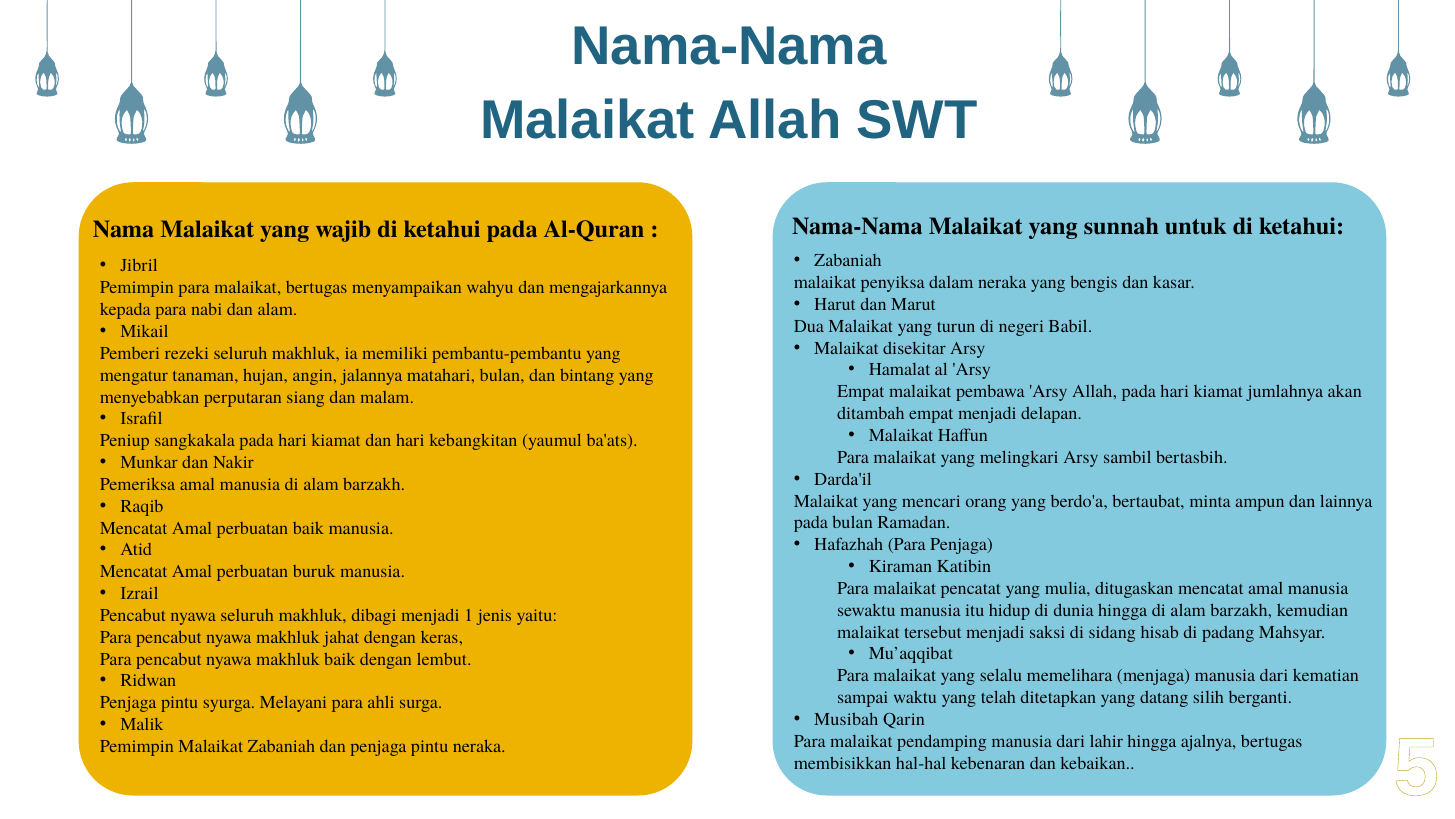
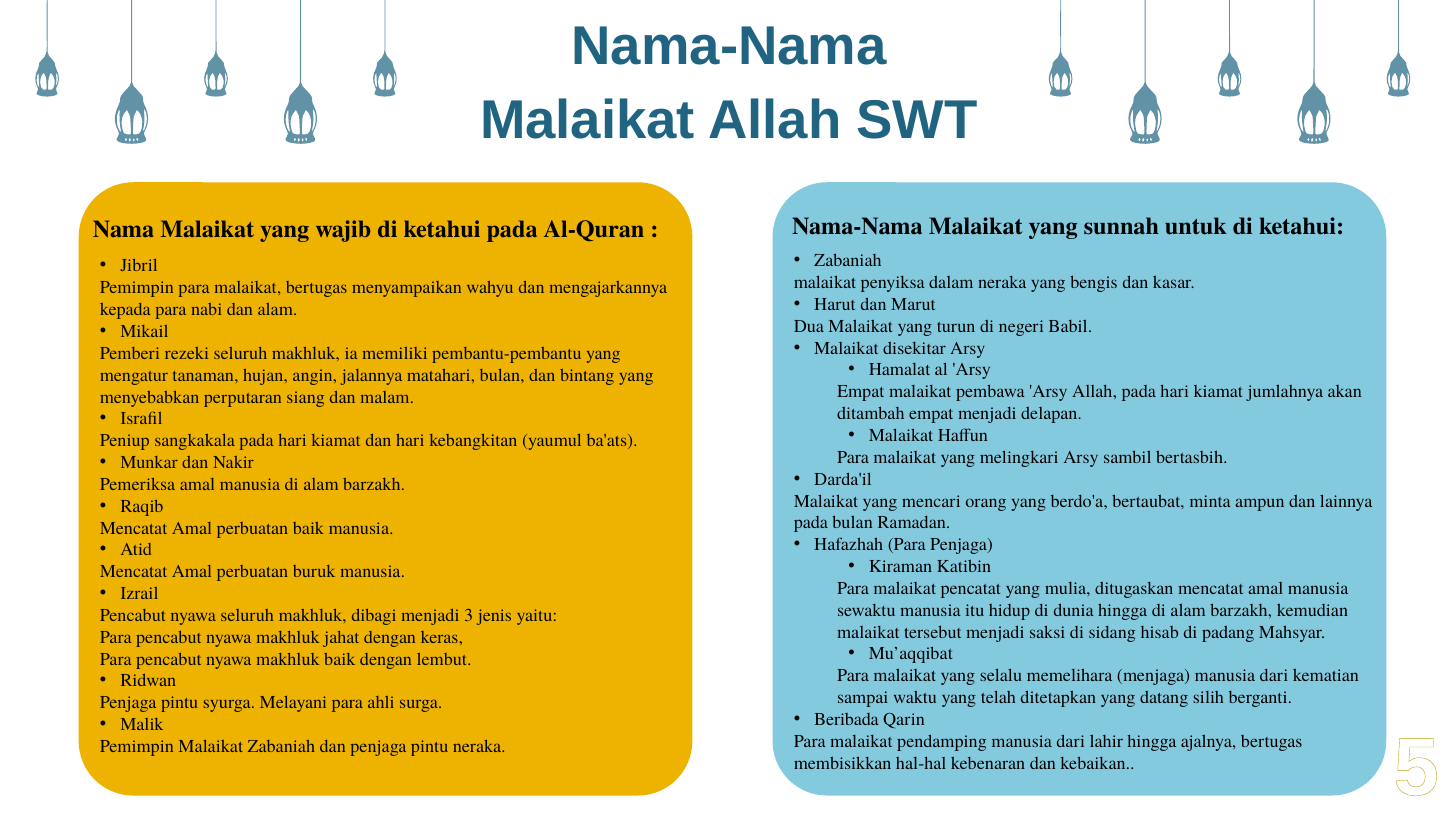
1: 1 -> 3
Musibah: Musibah -> Beribada
